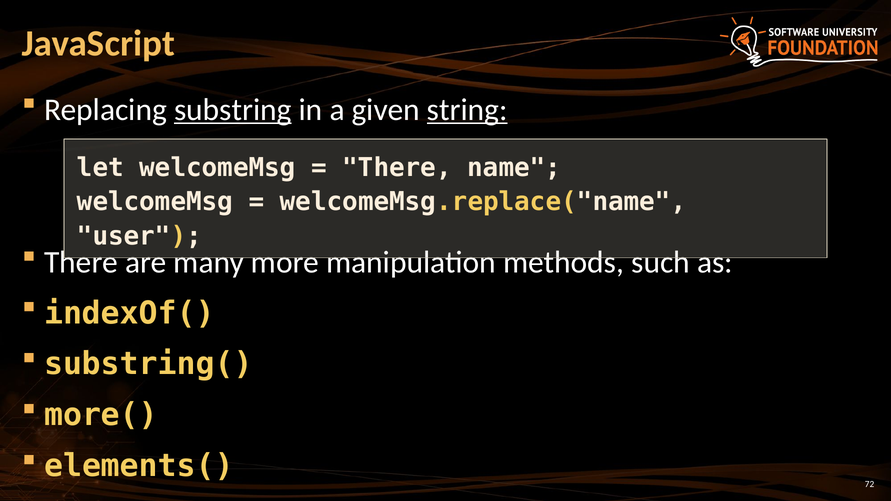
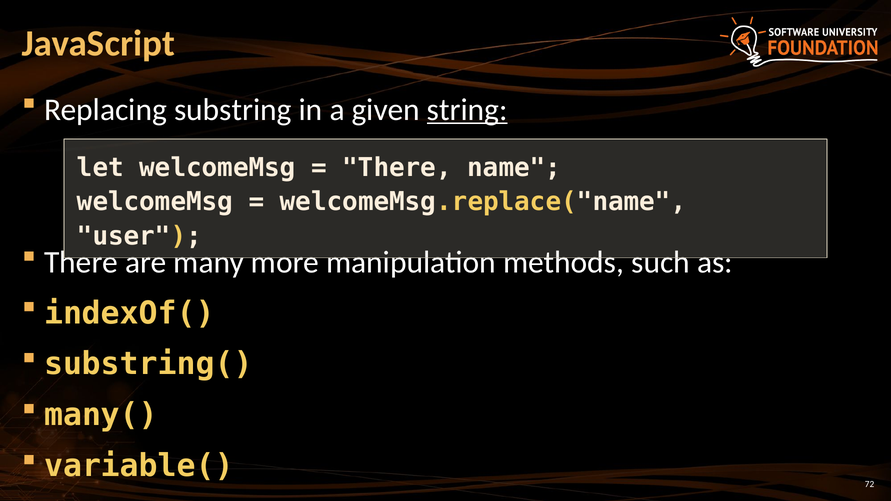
substring underline: present -> none
more(: more( -> many(
elements(: elements( -> variable(
